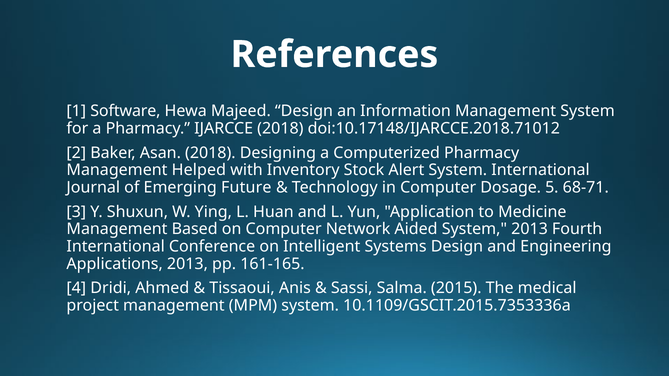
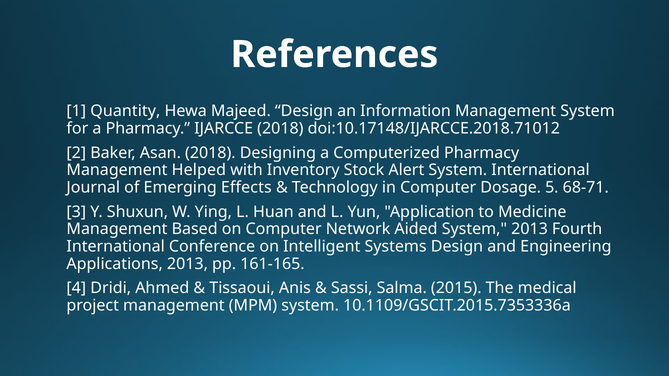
Software: Software -> Quantity
Future: Future -> Effects
